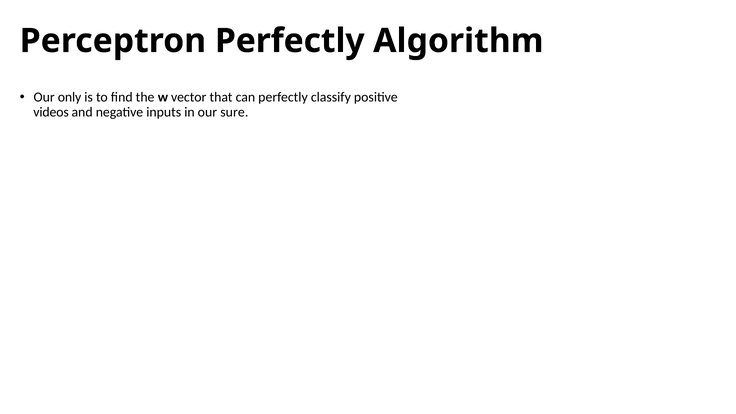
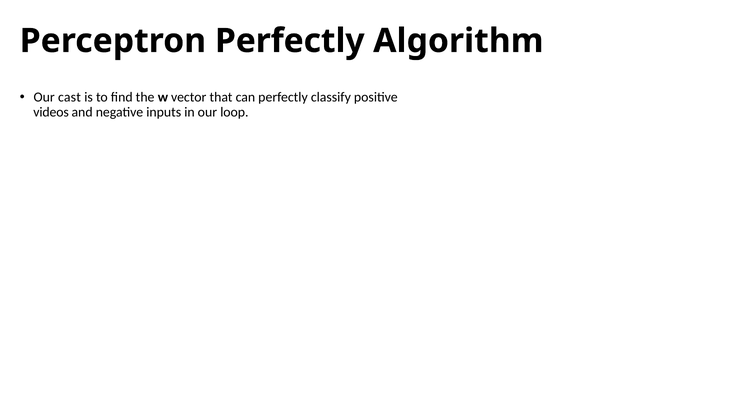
only: only -> cast
sure: sure -> loop
